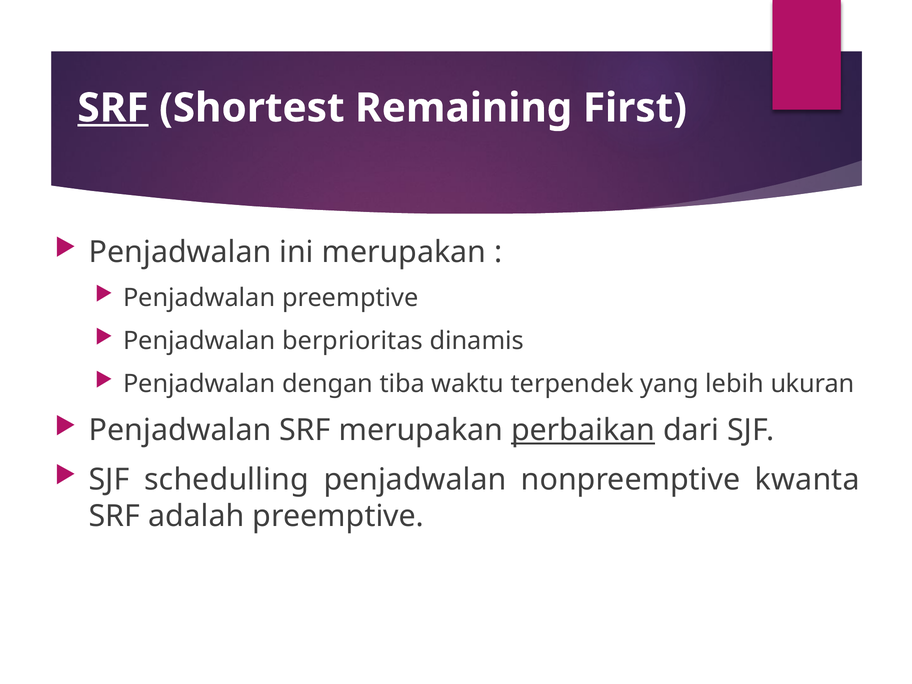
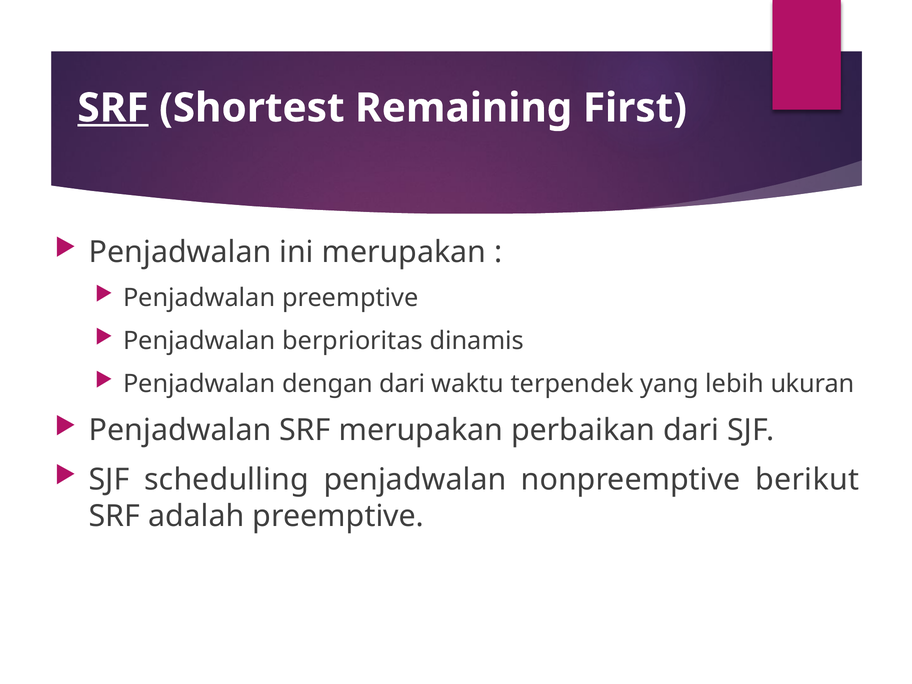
dengan tiba: tiba -> dari
perbaikan underline: present -> none
kwanta: kwanta -> berikut
